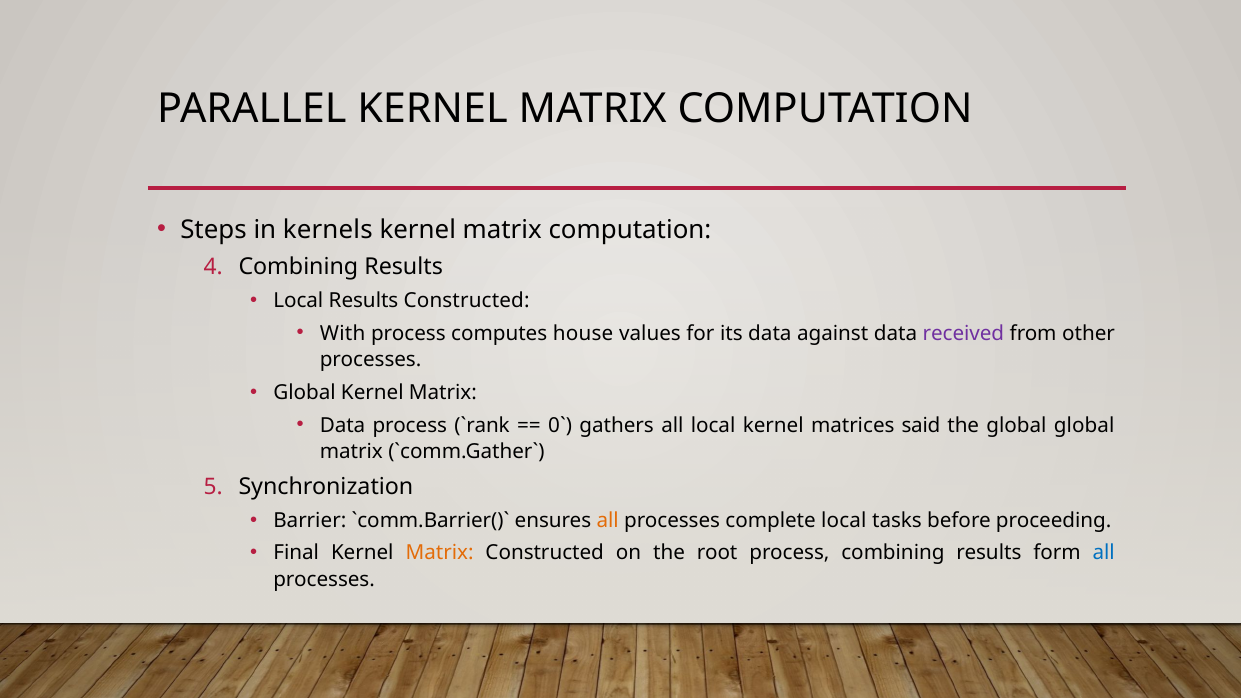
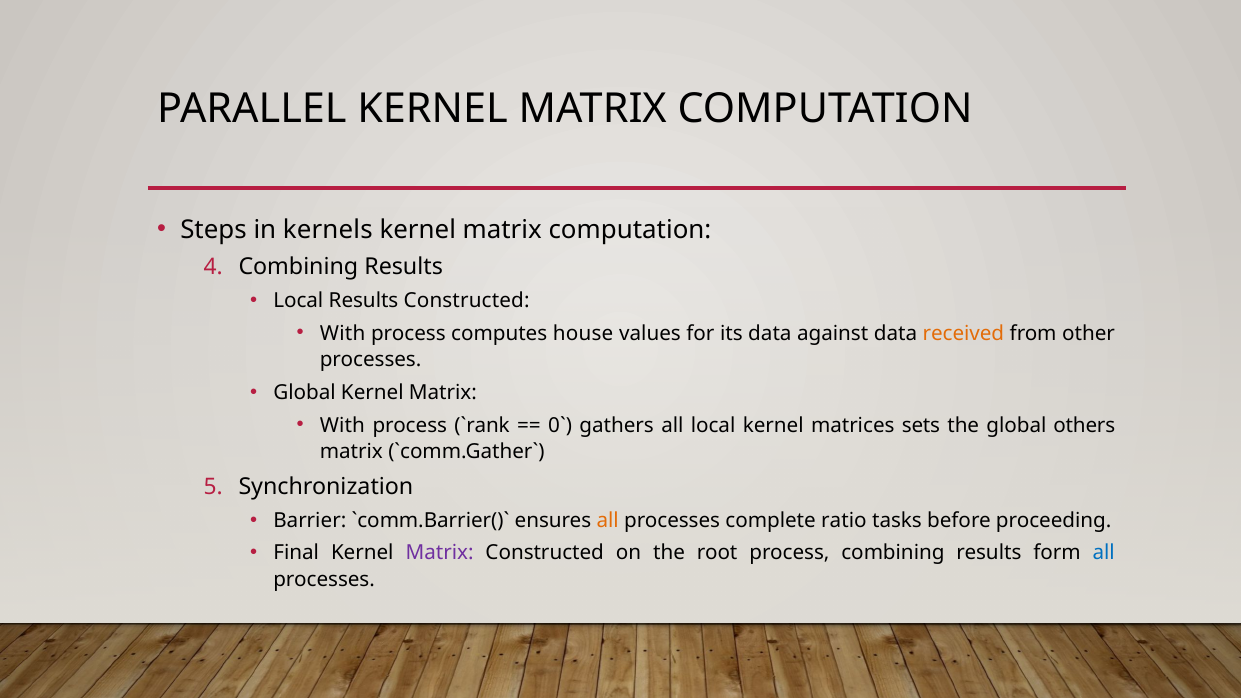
received colour: purple -> orange
Data at (343, 425): Data -> With
said: said -> sets
global global: global -> others
complete local: local -> ratio
Matrix at (440, 553) colour: orange -> purple
